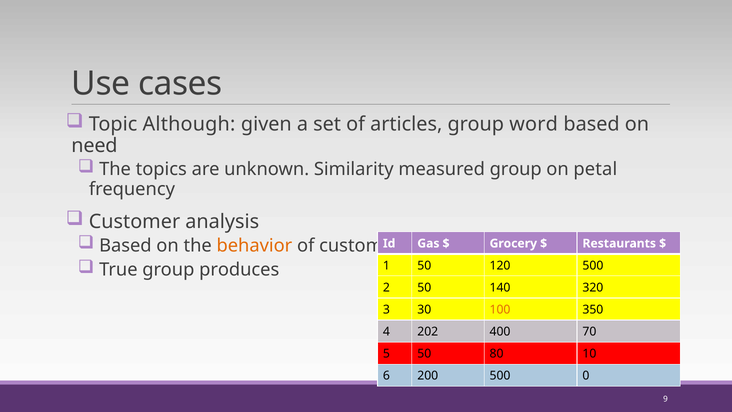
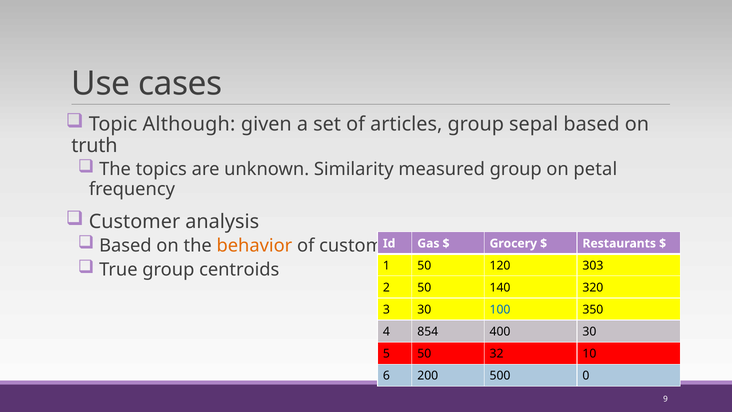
word: word -> sepal
need: need -> truth
produces: produces -> centroids
120 500: 500 -> 303
100 colour: orange -> blue
202: 202 -> 854
400 70: 70 -> 30
80: 80 -> 32
